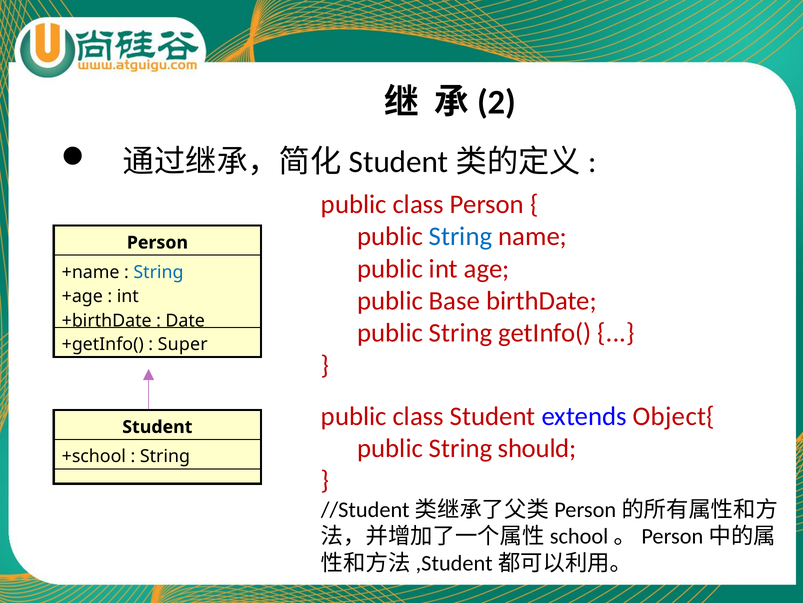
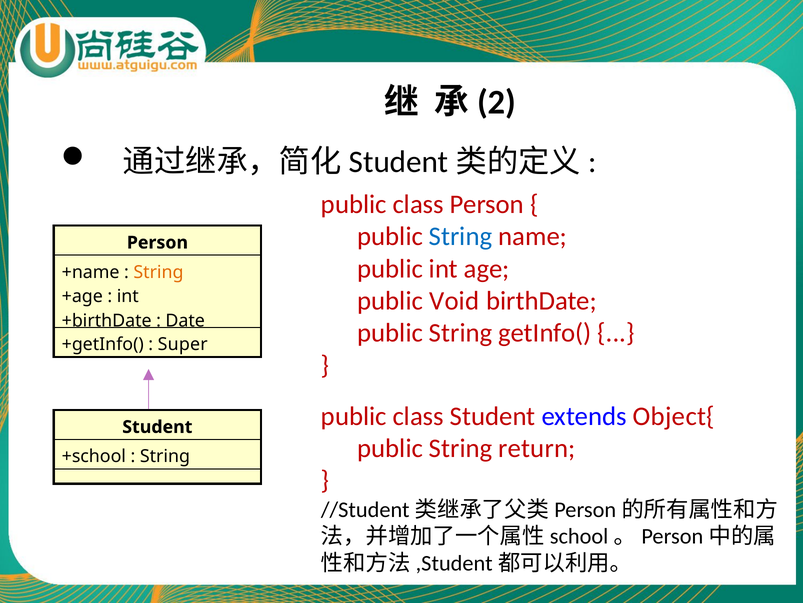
String at (158, 272) colour: blue -> orange
Base: Base -> Void
should: should -> return
